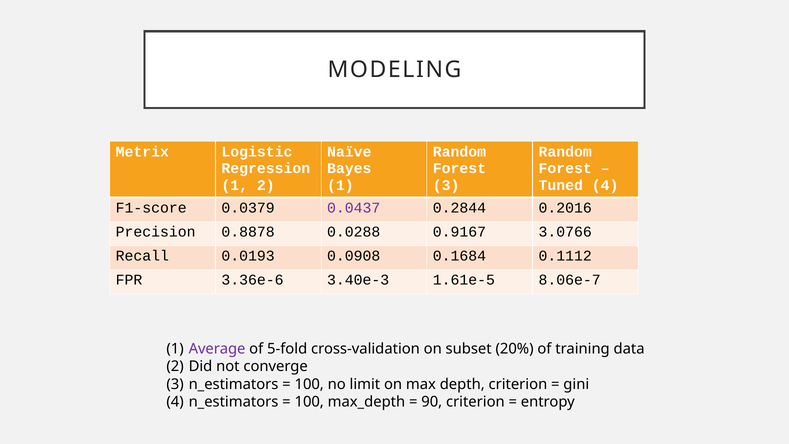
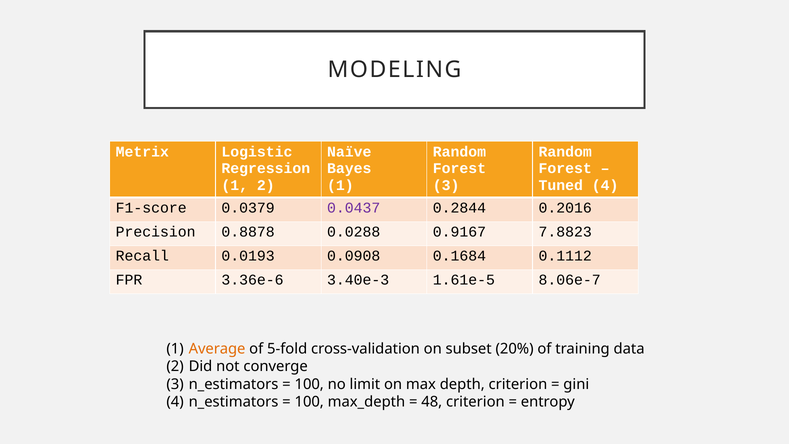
3.0766: 3.0766 -> 7.8823
Average colour: purple -> orange
90: 90 -> 48
